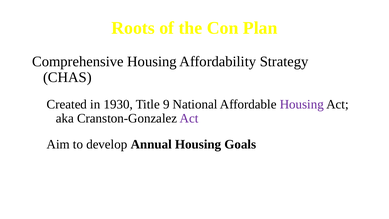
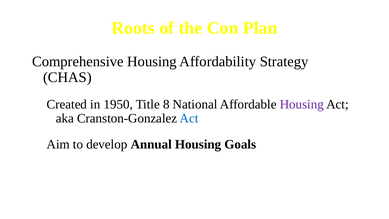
1930: 1930 -> 1950
9: 9 -> 8
Act at (189, 118) colour: purple -> blue
